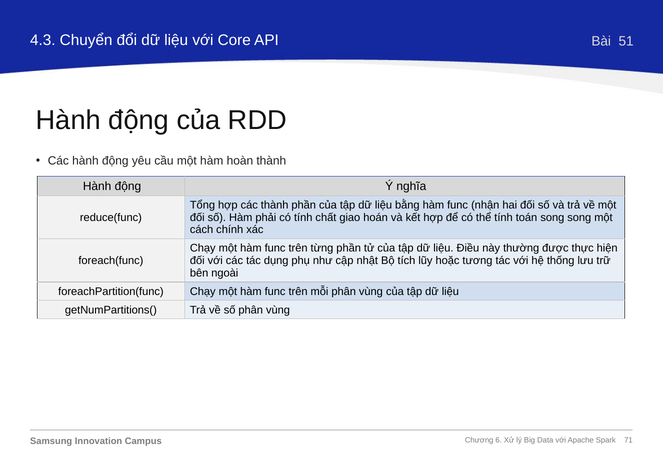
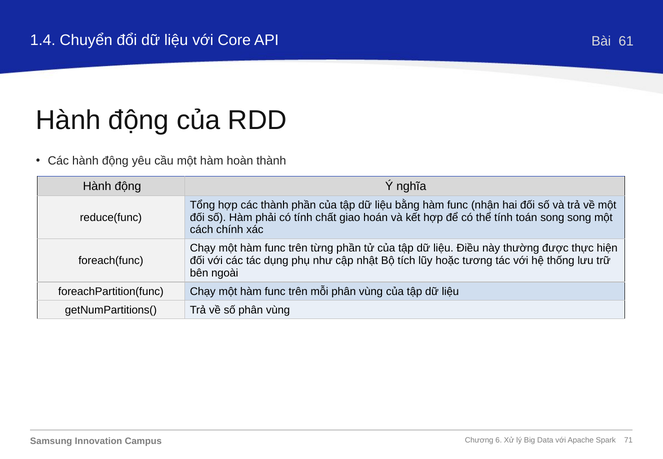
4.3: 4.3 -> 1.4
51: 51 -> 61
